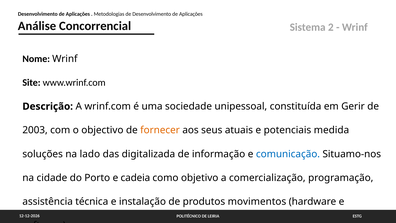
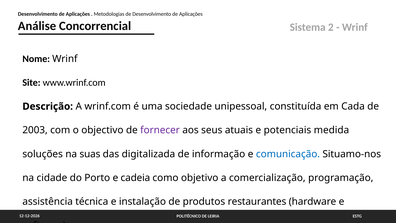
Gerir: Gerir -> Cada
fornecer colour: orange -> purple
lado: lado -> suas
movimentos: movimentos -> restaurantes
